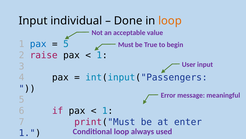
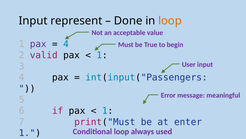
individual: individual -> represent
pax at (38, 44) colour: blue -> purple
5 at (66, 44): 5 -> 4
raise: raise -> valid
